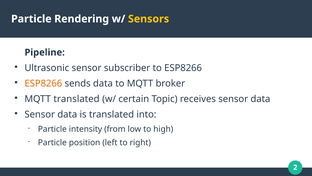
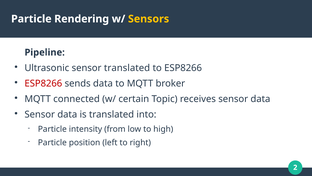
sensor subscriber: subscriber -> translated
ESP8266 at (43, 83) colour: orange -> red
MQTT translated: translated -> connected
